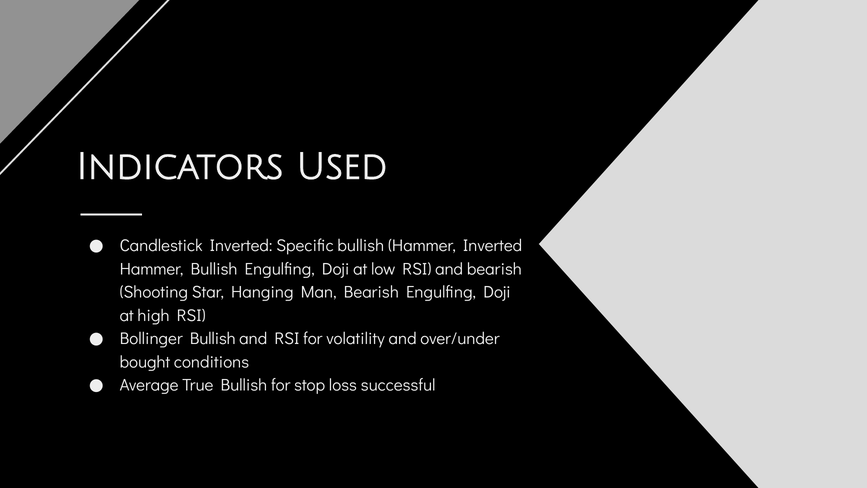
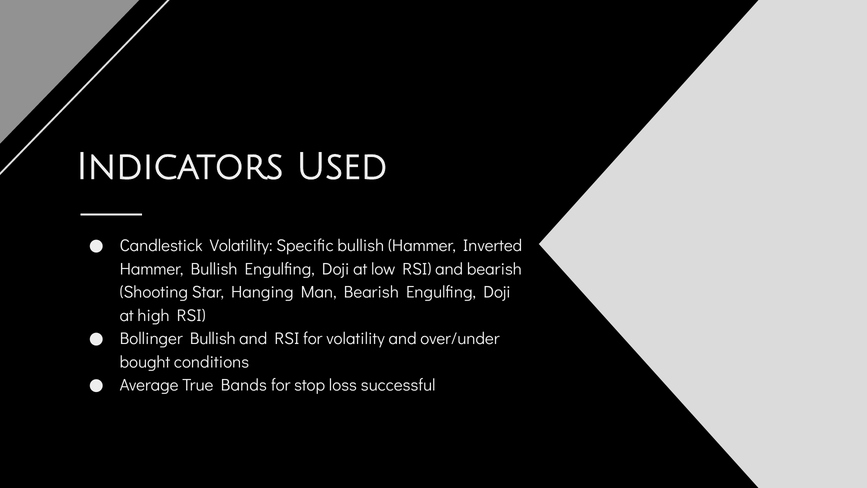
Candlestick Inverted: Inverted -> Volatility
True Bullish: Bullish -> Bands
